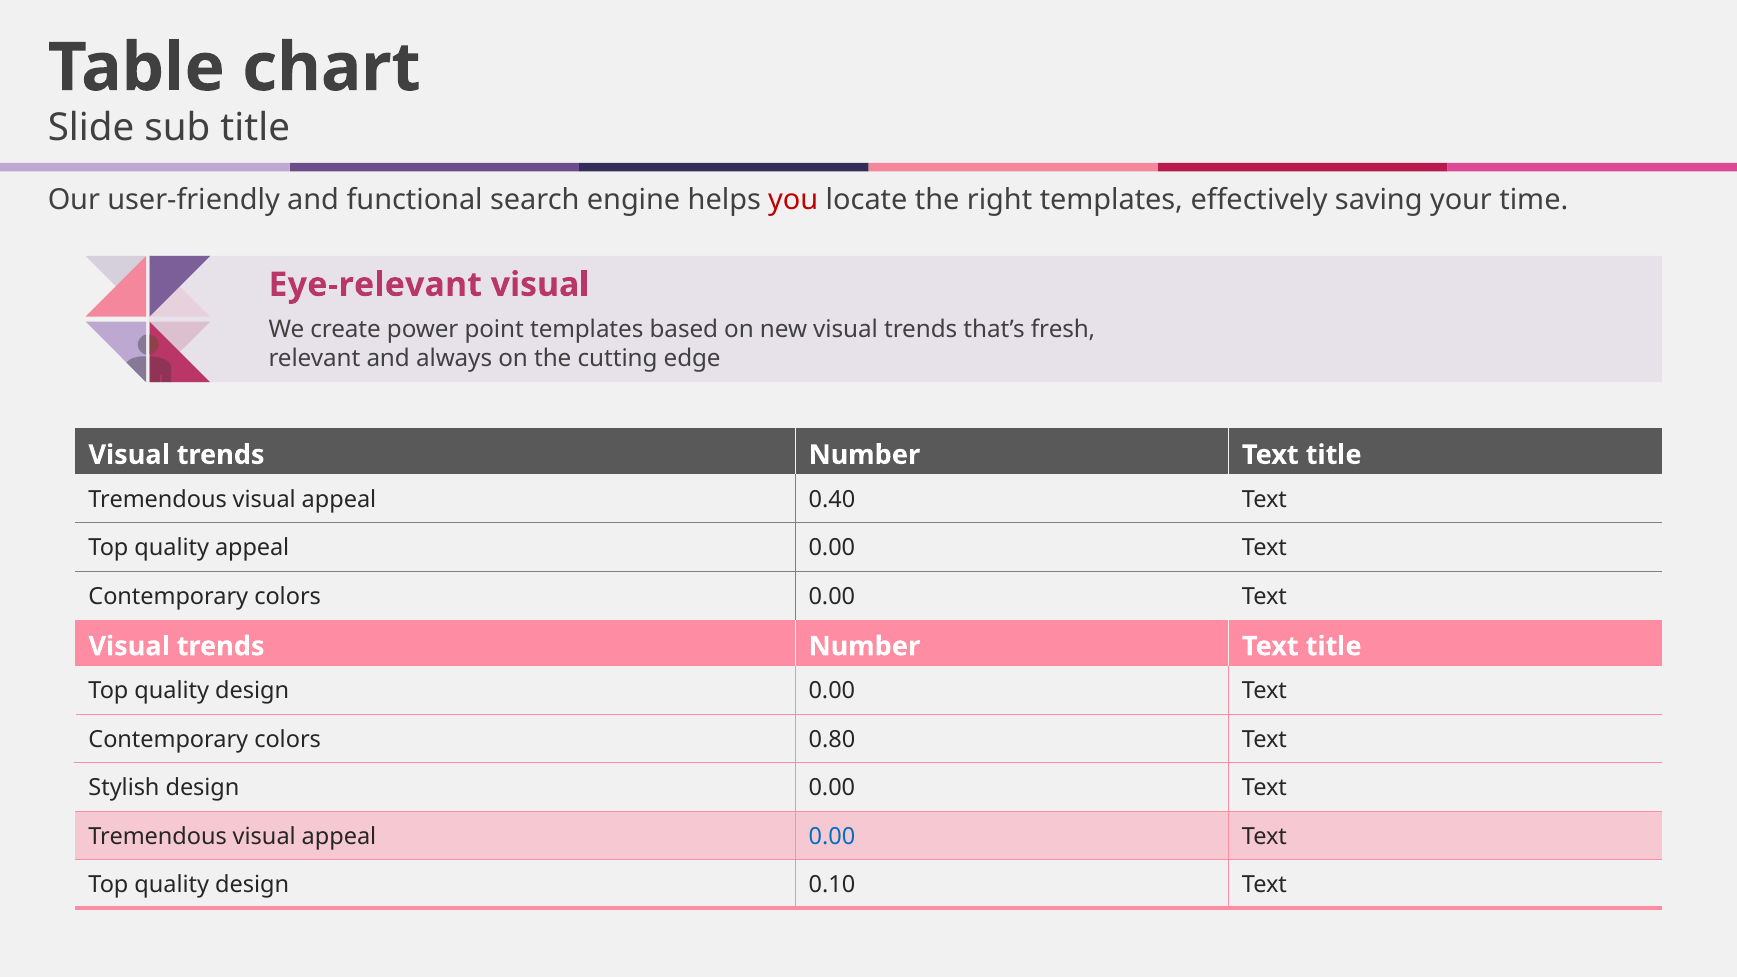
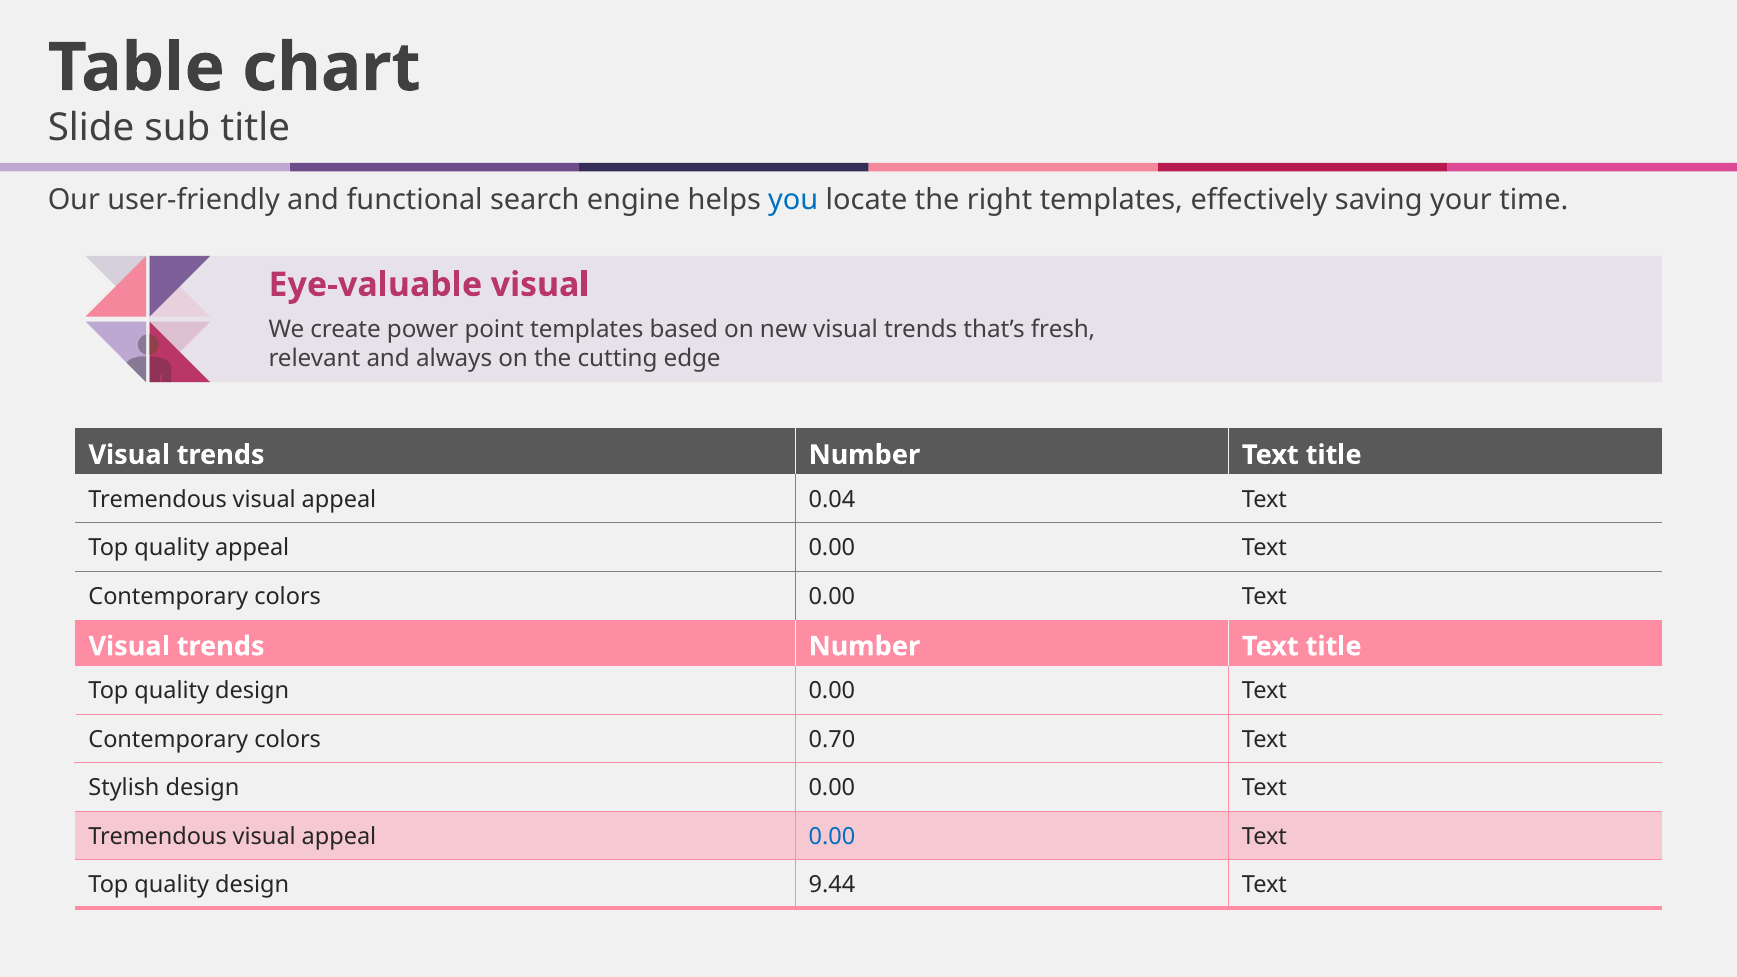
you colour: red -> blue
Eye-relevant: Eye-relevant -> Eye-valuable
0.40: 0.40 -> 0.04
0.80: 0.80 -> 0.70
0.10: 0.10 -> 9.44
